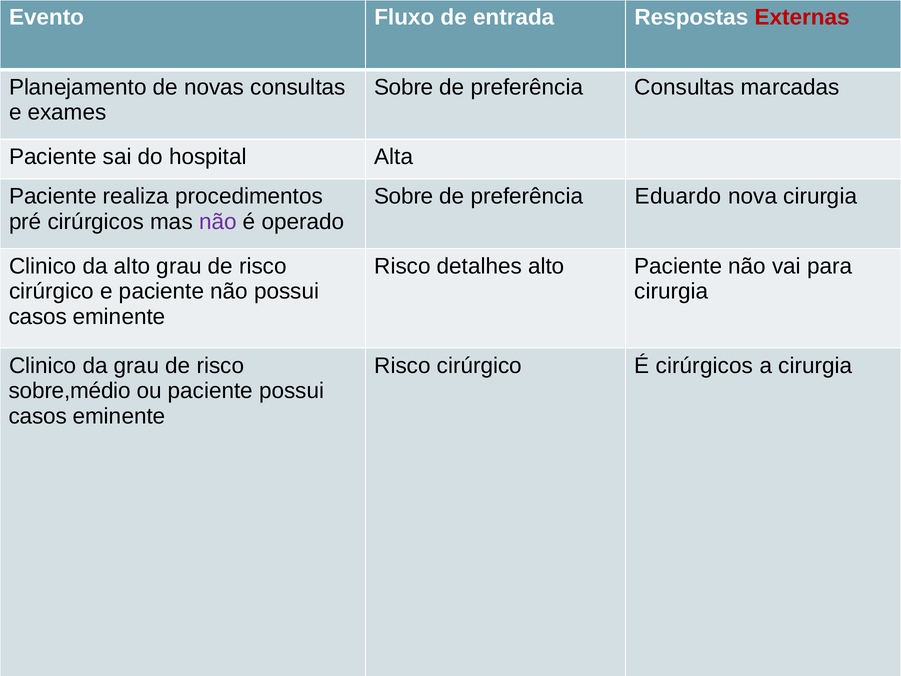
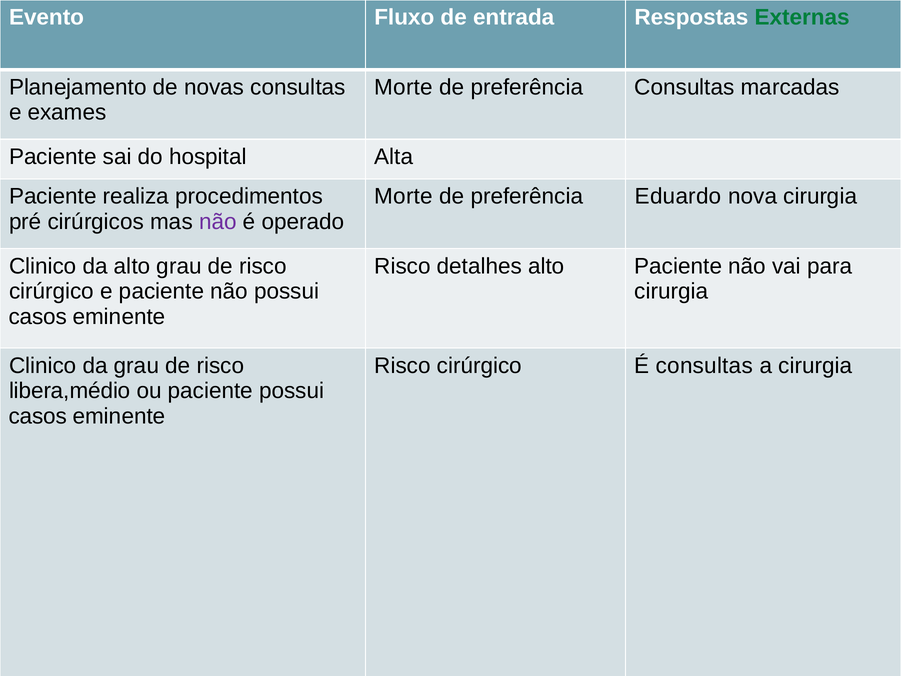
Externas colour: red -> green
Sobre at (404, 87): Sobre -> Morte
Sobre at (404, 196): Sobre -> Morte
É cirúrgicos: cirúrgicos -> consultas
sobre,médio: sobre,médio -> libera,médio
